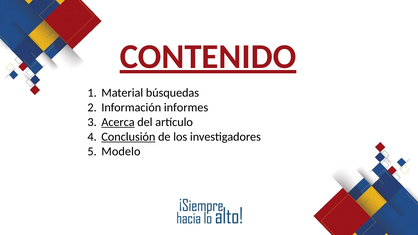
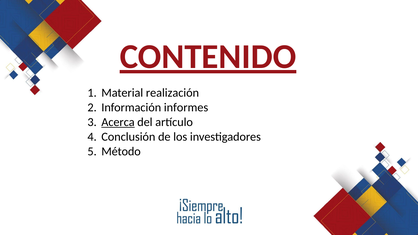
búsquedas: búsquedas -> realización
Conclusión underline: present -> none
Modelo: Modelo -> Método
